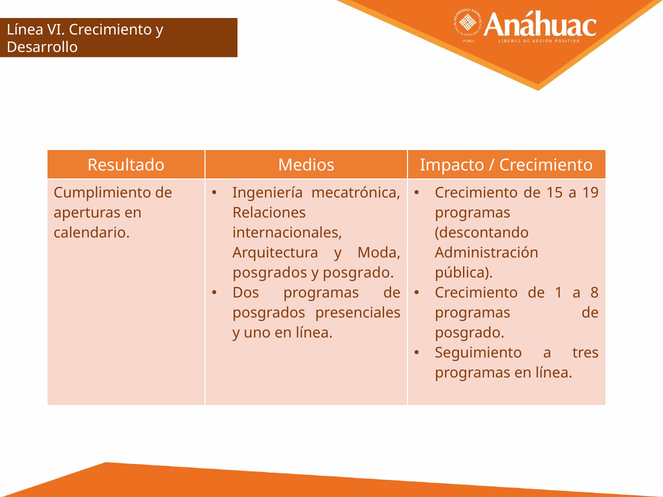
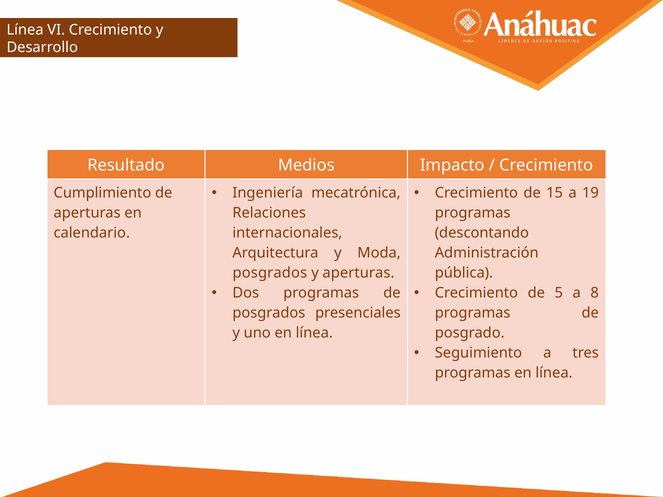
y posgrado: posgrado -> aperturas
1: 1 -> 5
